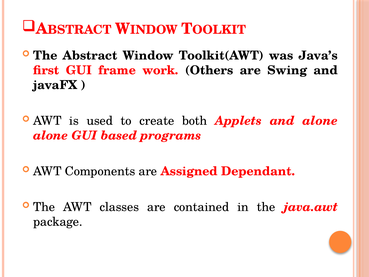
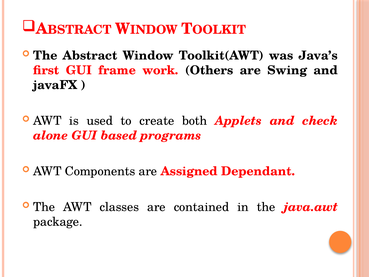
and alone: alone -> check
